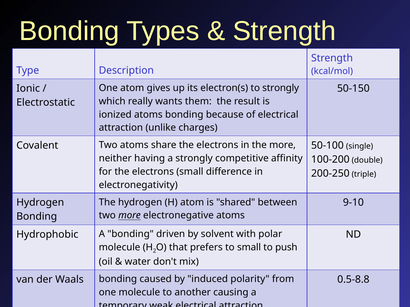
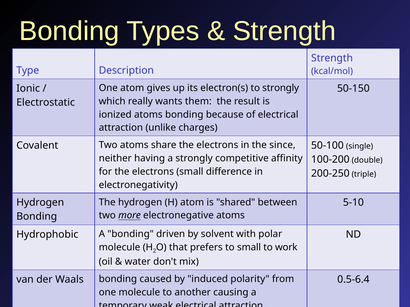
the more: more -> since
9-10: 9-10 -> 5-10
push: push -> work
0.5-8.8: 0.5-8.8 -> 0.5-6.4
